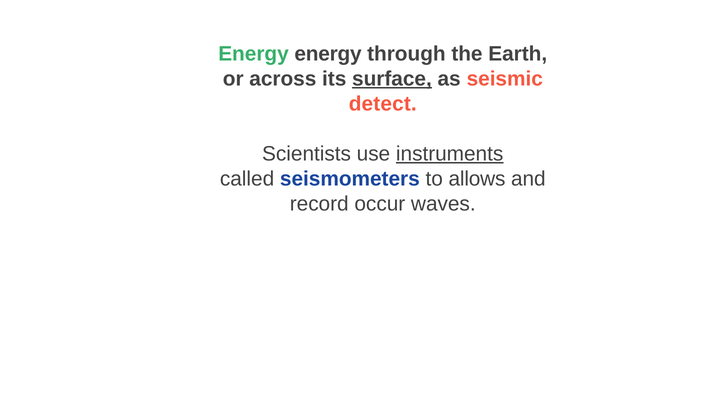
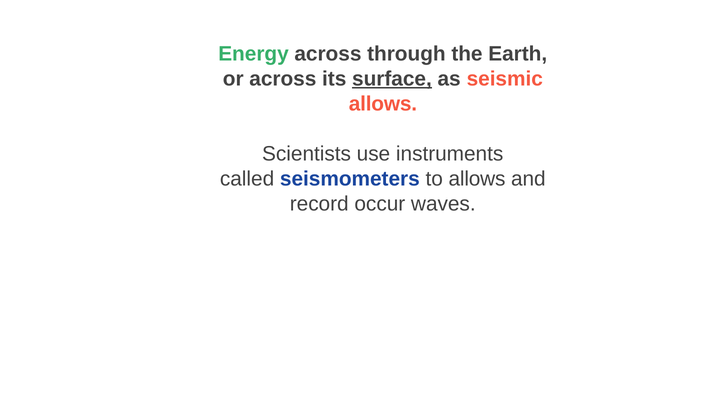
Energy energy: energy -> across
detect at (383, 104): detect -> allows
instruments underline: present -> none
